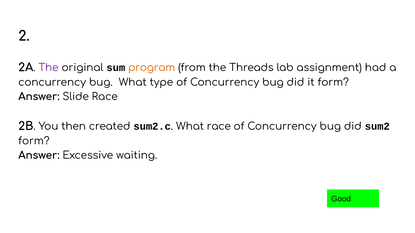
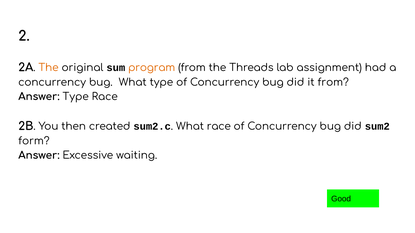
The at (49, 68) colour: purple -> orange
it form: form -> from
Answer Slide: Slide -> Type
